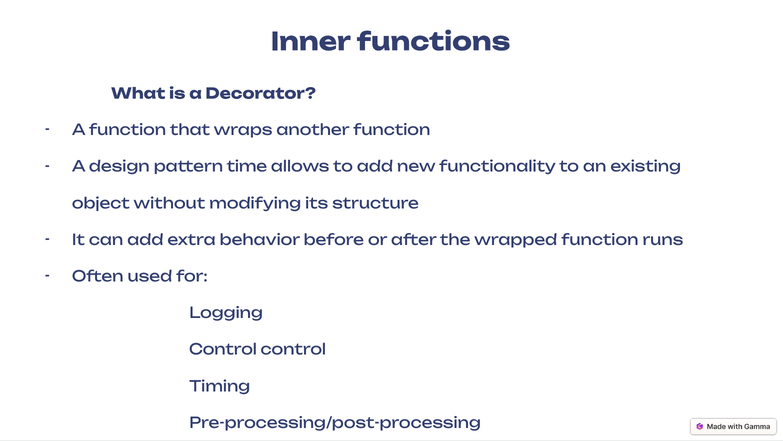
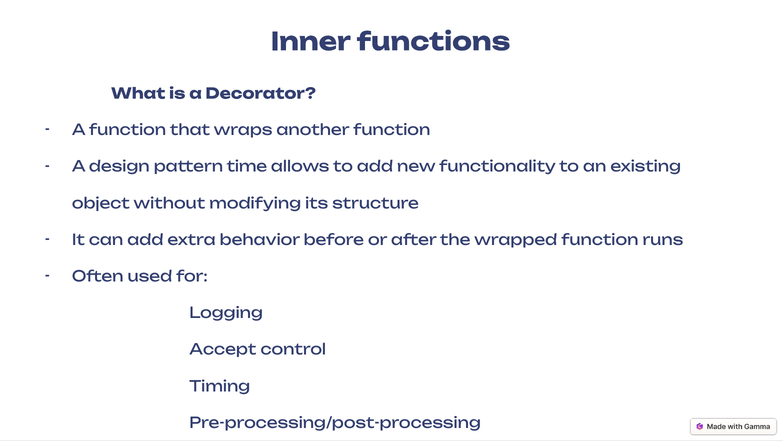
Control at (223, 350): Control -> Accept
